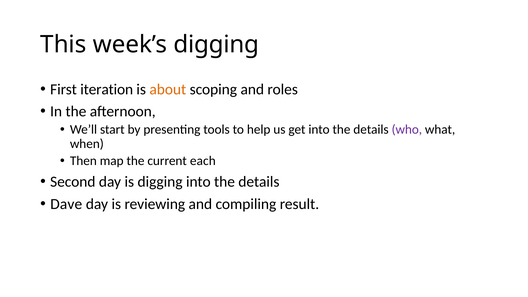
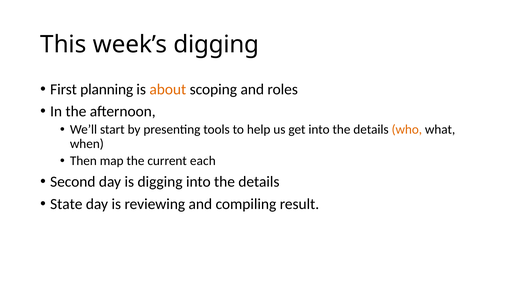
iteration: iteration -> planning
who colour: purple -> orange
Dave: Dave -> State
